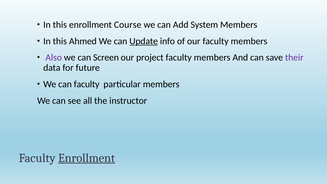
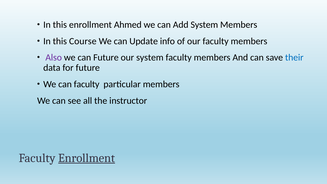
Course: Course -> Ahmed
Ahmed: Ahmed -> Course
Update underline: present -> none
can Screen: Screen -> Future
our project: project -> system
their colour: purple -> blue
